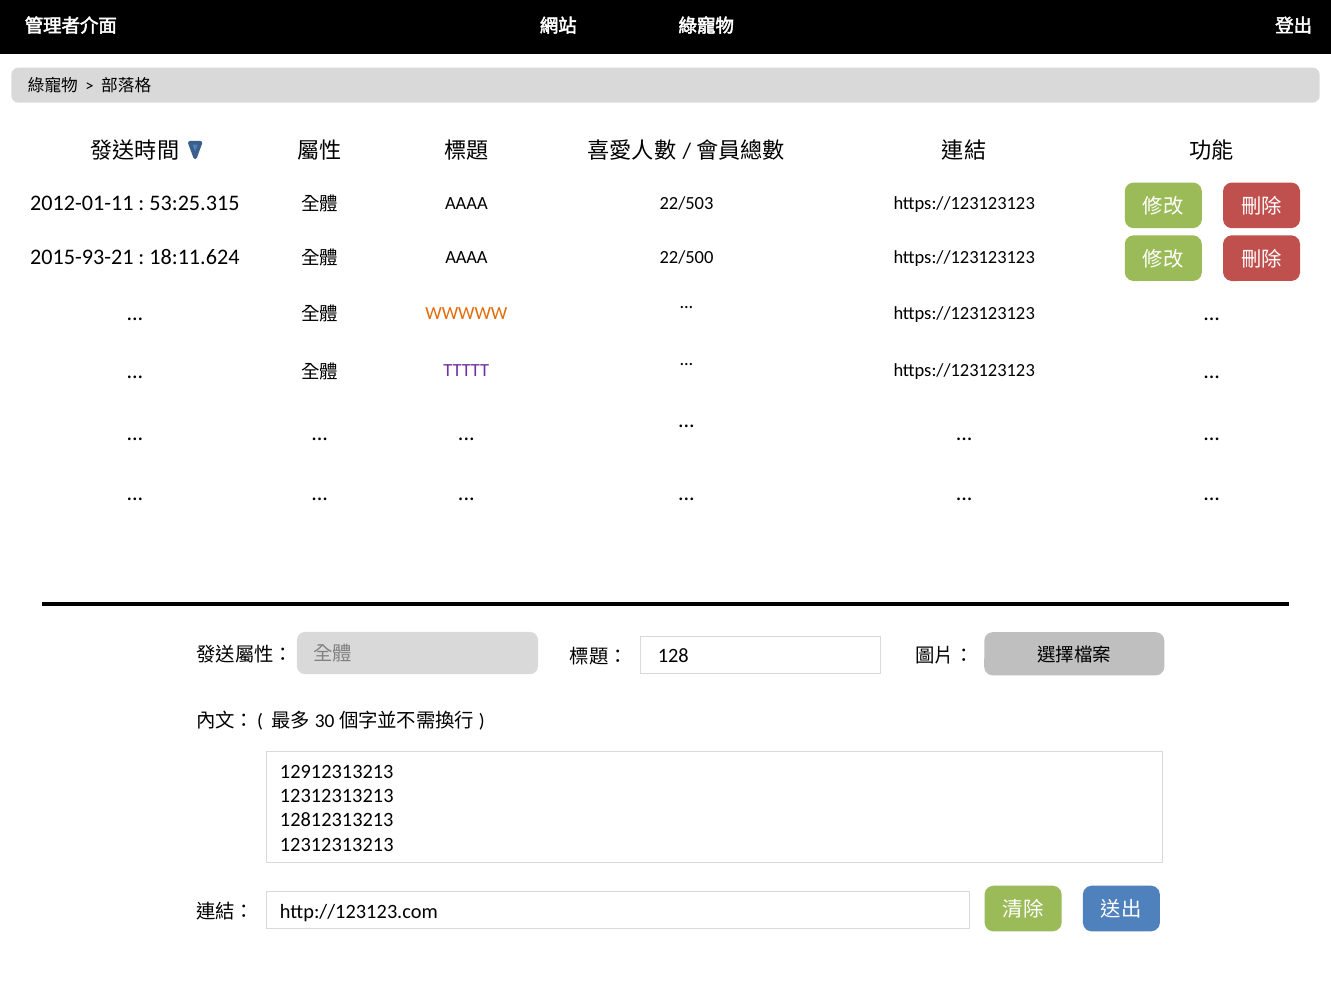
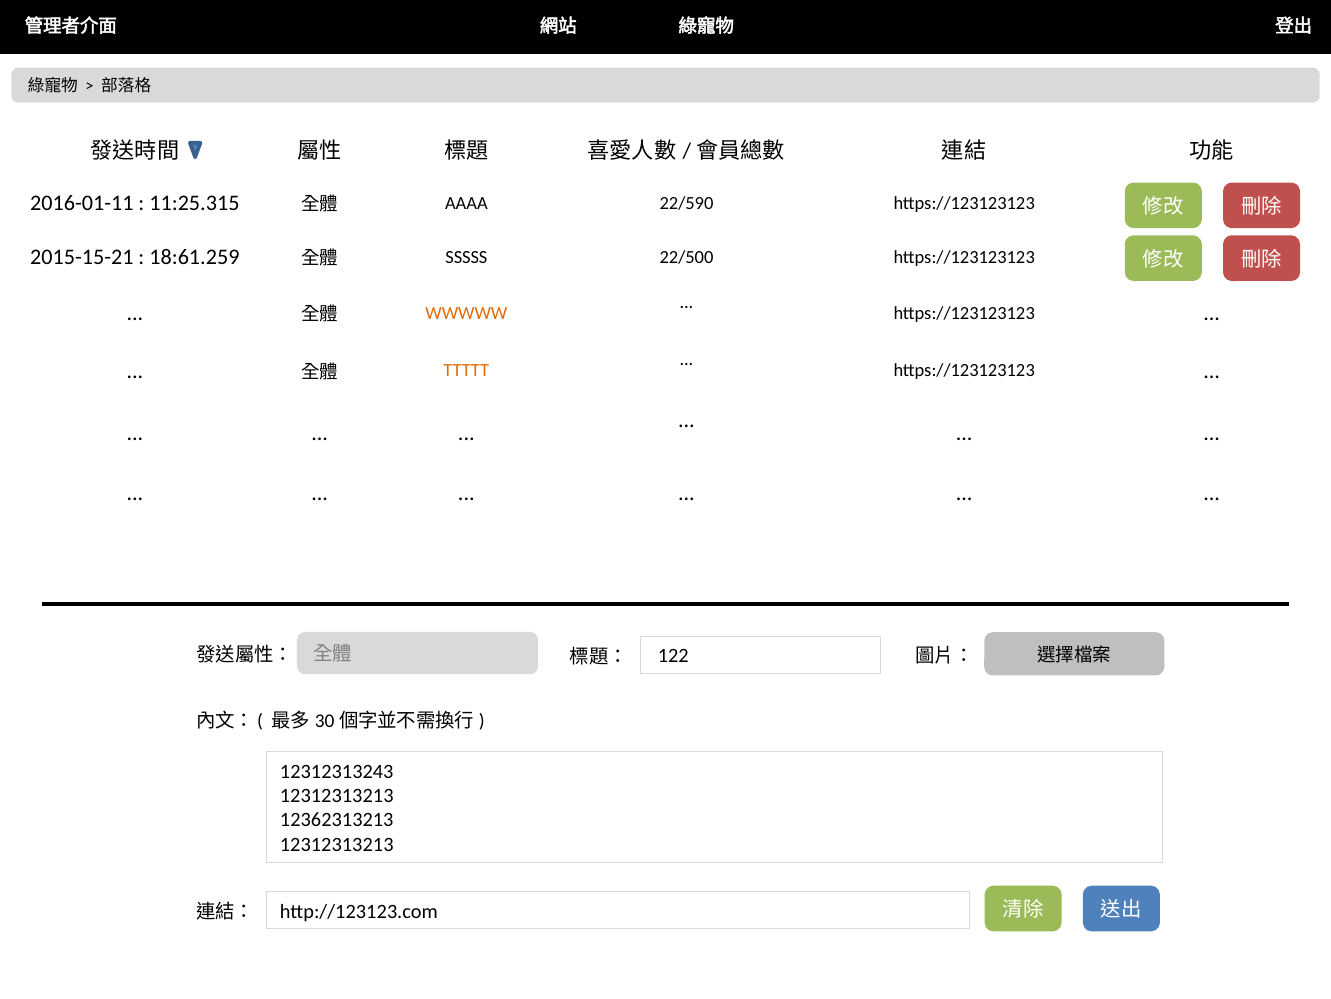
2012-01-11: 2012-01-11 -> 2016-01-11
53:25.315: 53:25.315 -> 11:25.315
22/503: 22/503 -> 22/590
2015-93-21: 2015-93-21 -> 2015-15-21
18:11.624: 18:11.624 -> 18:61.259
AAAA at (466, 257): AAAA -> SSSSS
TTTTT colour: purple -> orange
128: 128 -> 122
12912313213: 12912313213 -> 12312313243
12812313213: 12812313213 -> 12362313213
